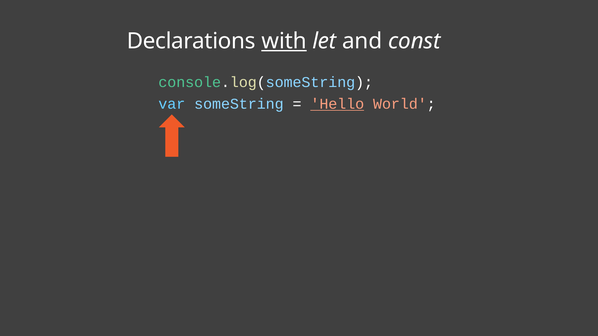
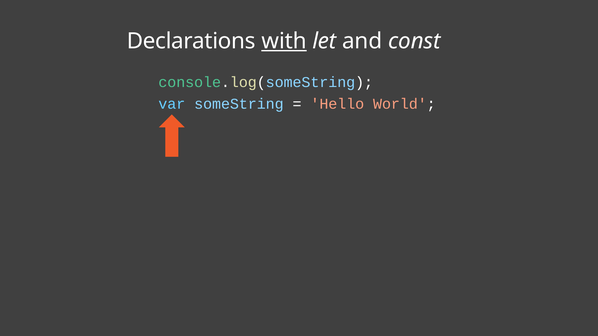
Hello underline: present -> none
